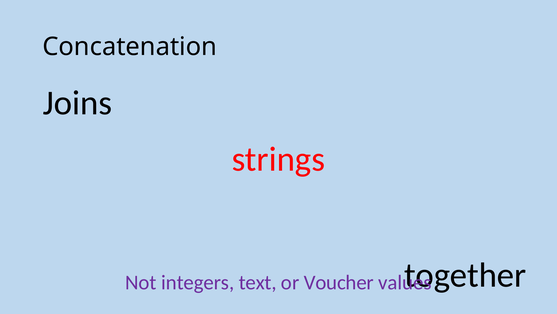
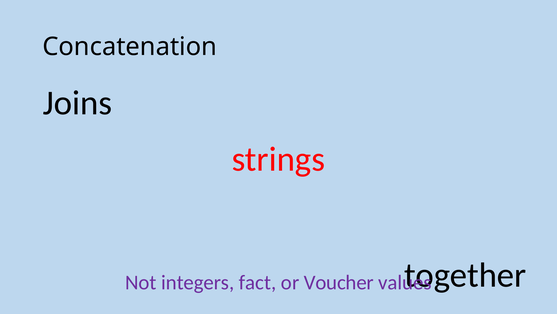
text: text -> fact
